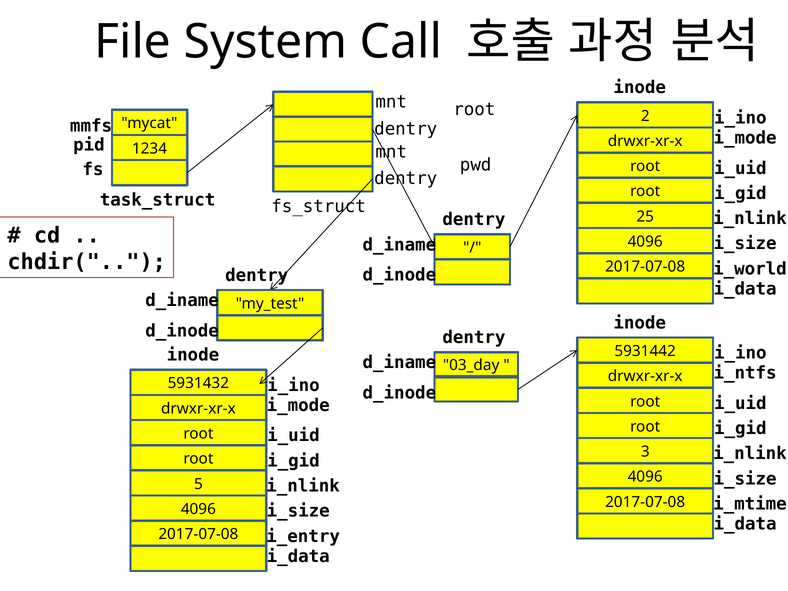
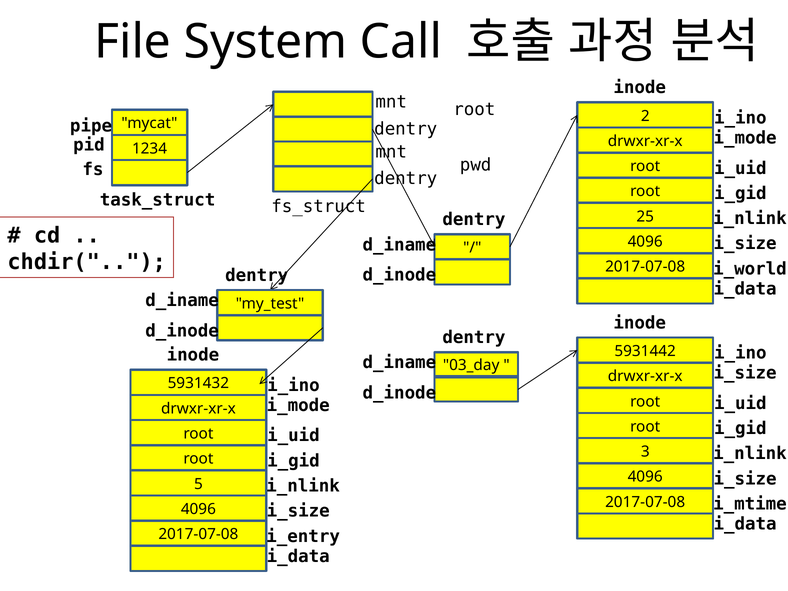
mmfs: mmfs -> pipe
i_ntfs at (745, 373): i_ntfs -> i_size
